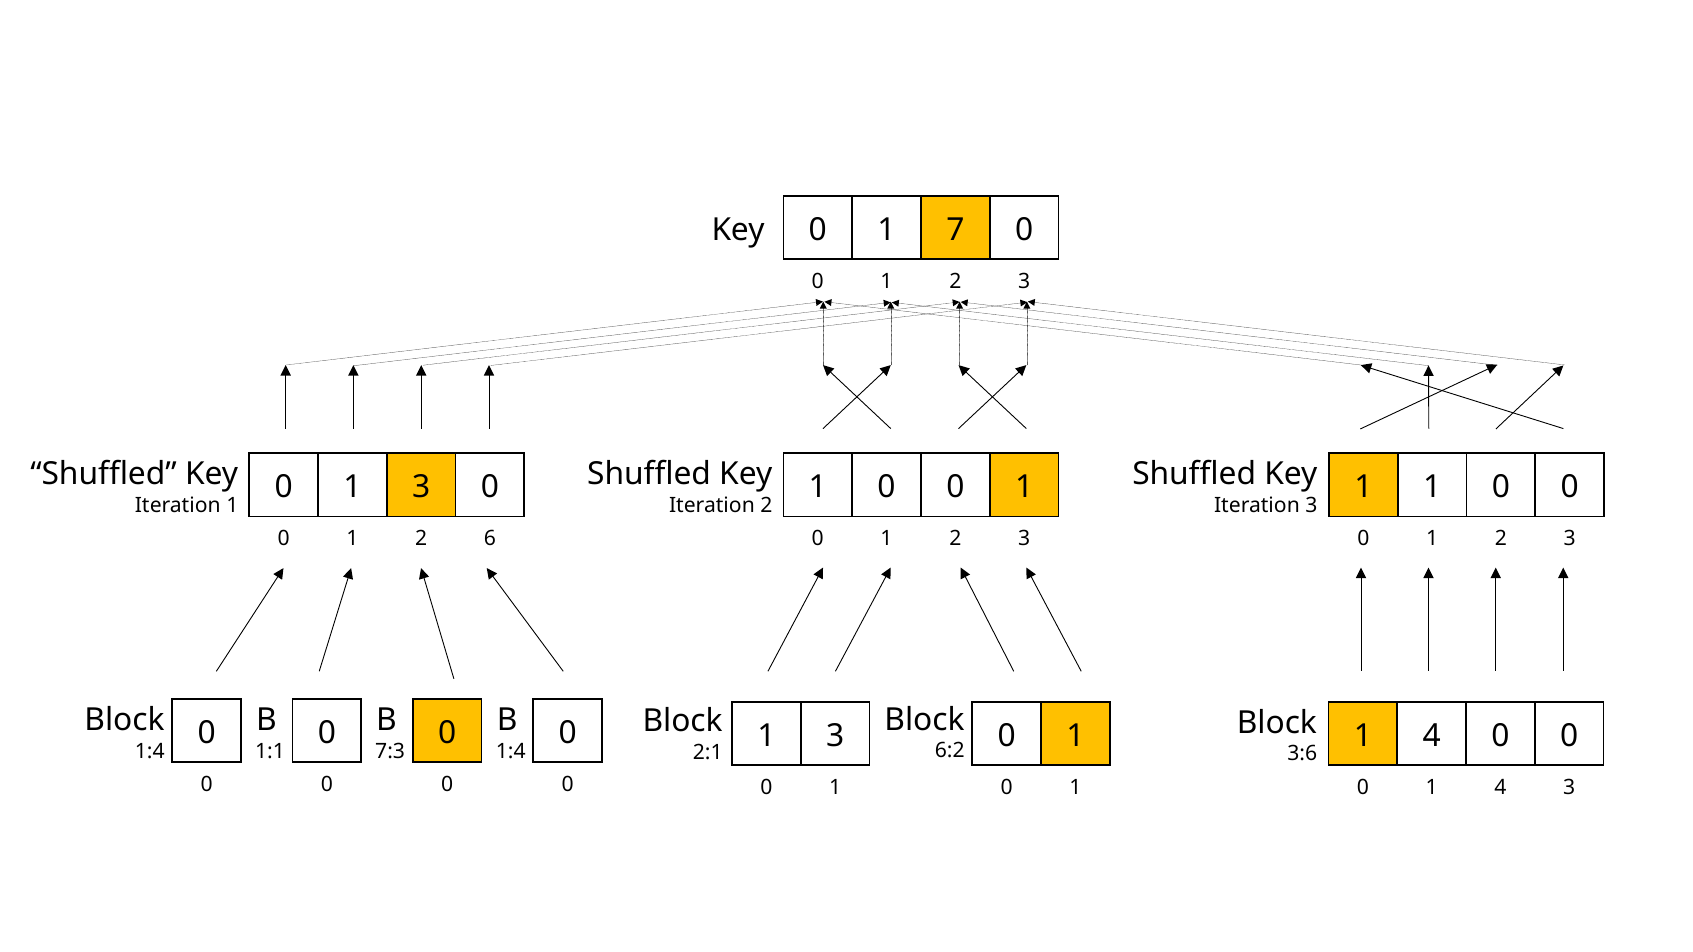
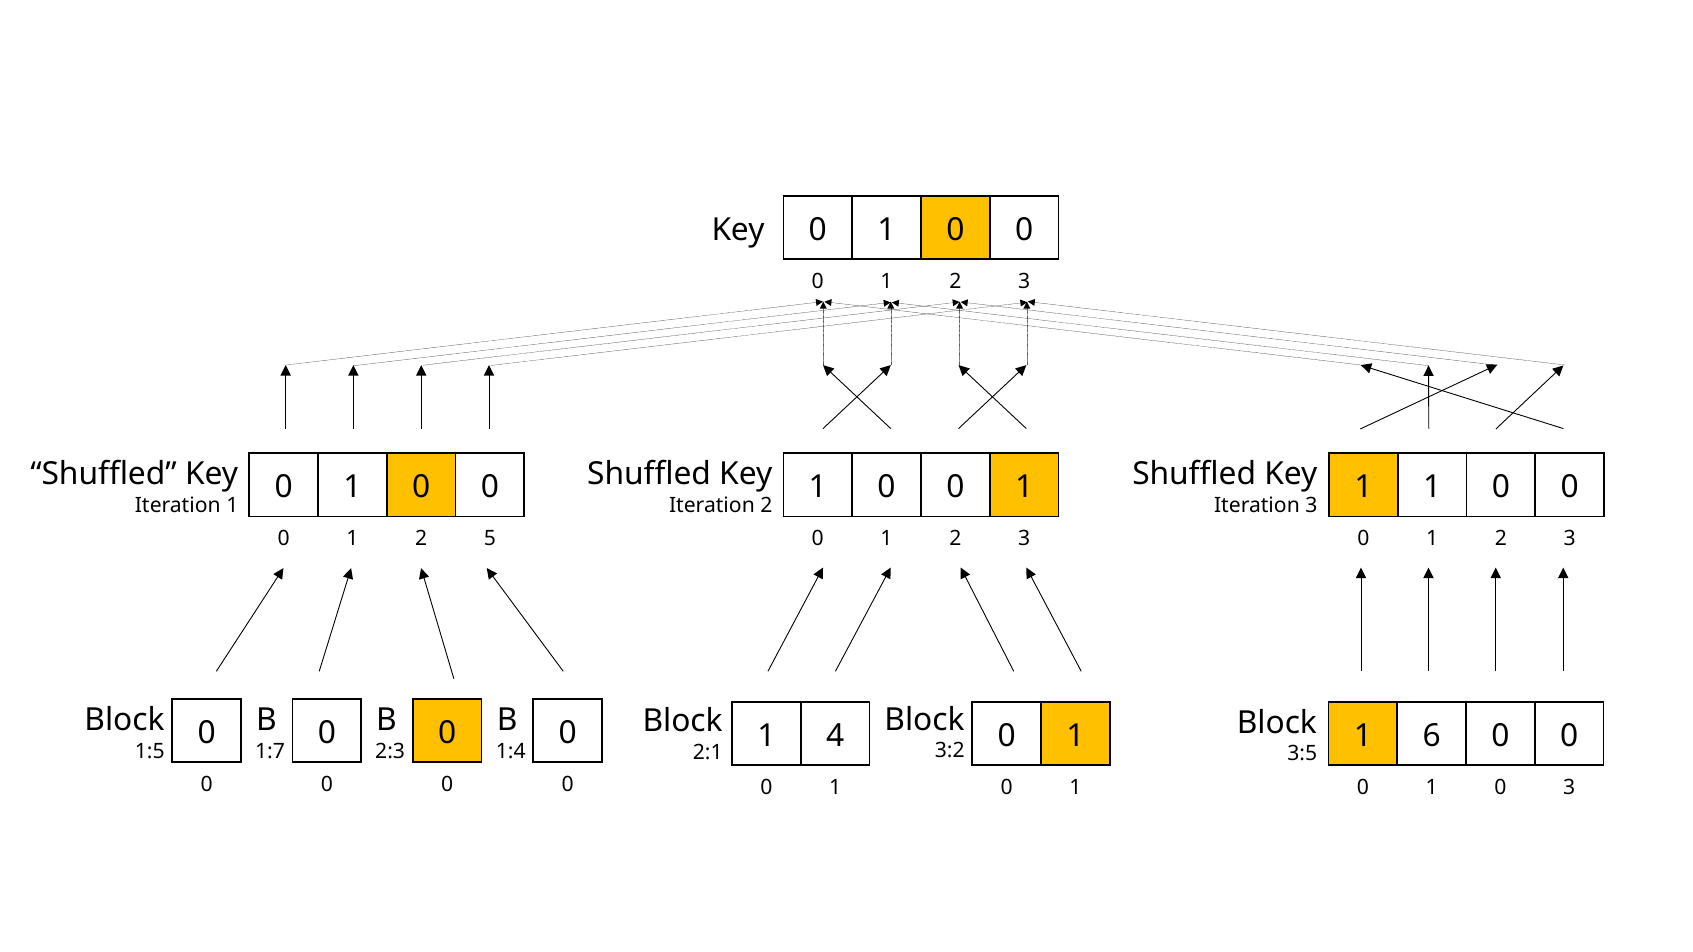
7 at (955, 230): 7 -> 0
3 at (421, 487): 3 -> 0
6: 6 -> 5
3 at (835, 736): 3 -> 4
4 at (1432, 736): 4 -> 6
6:2: 6:2 -> 3:2
1:4 at (150, 751): 1:4 -> 1:5
1:1: 1:1 -> 1:7
7:3: 7:3 -> 2:3
3:6: 3:6 -> 3:5
4 at (1500, 787): 4 -> 0
